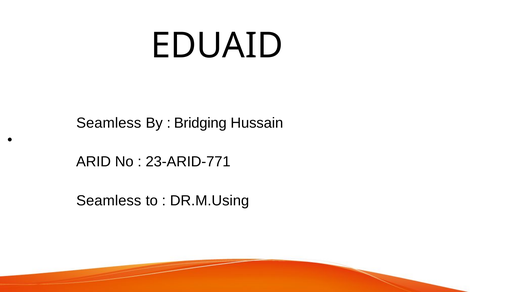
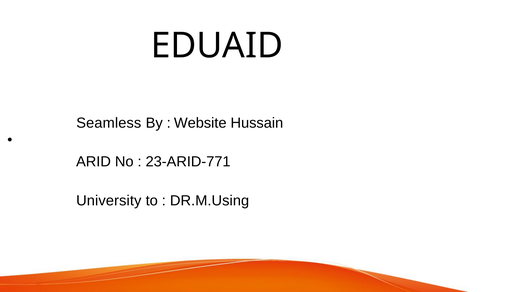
Bridging: Bridging -> Website
Seamless at (109, 200): Seamless -> University
